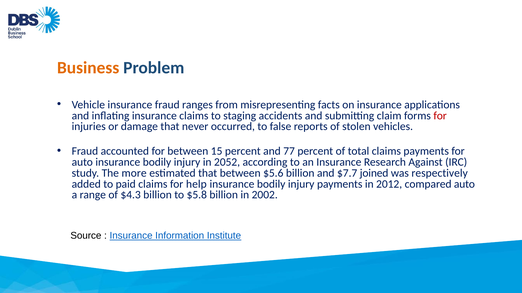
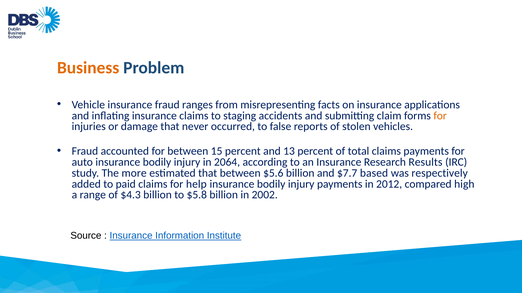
for at (440, 116) colour: red -> orange
77: 77 -> 13
2052: 2052 -> 2064
Against: Against -> Results
joined: joined -> based
compared auto: auto -> high
